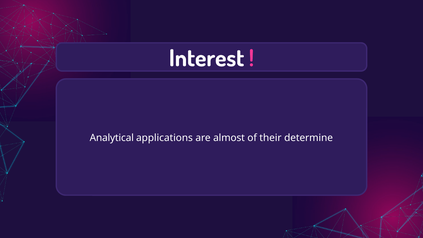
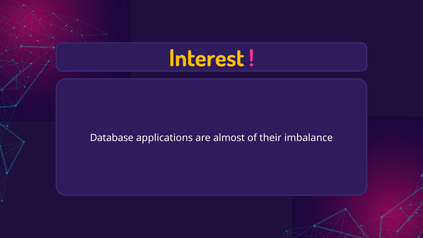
Interest colour: white -> yellow
Analytical: Analytical -> Database
determine: determine -> imbalance
